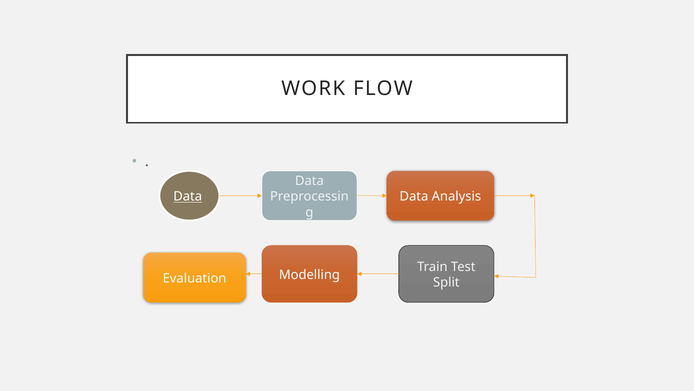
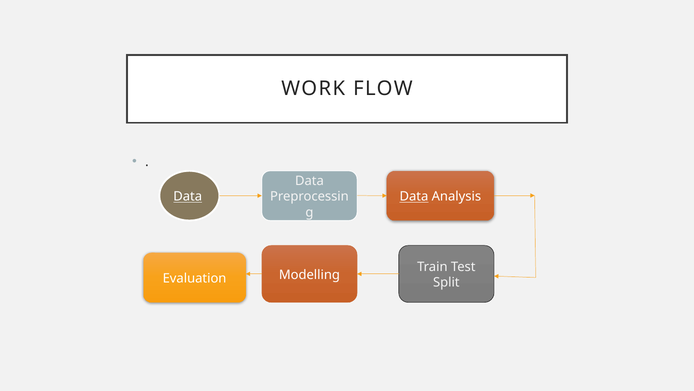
Data at (414, 196) underline: none -> present
